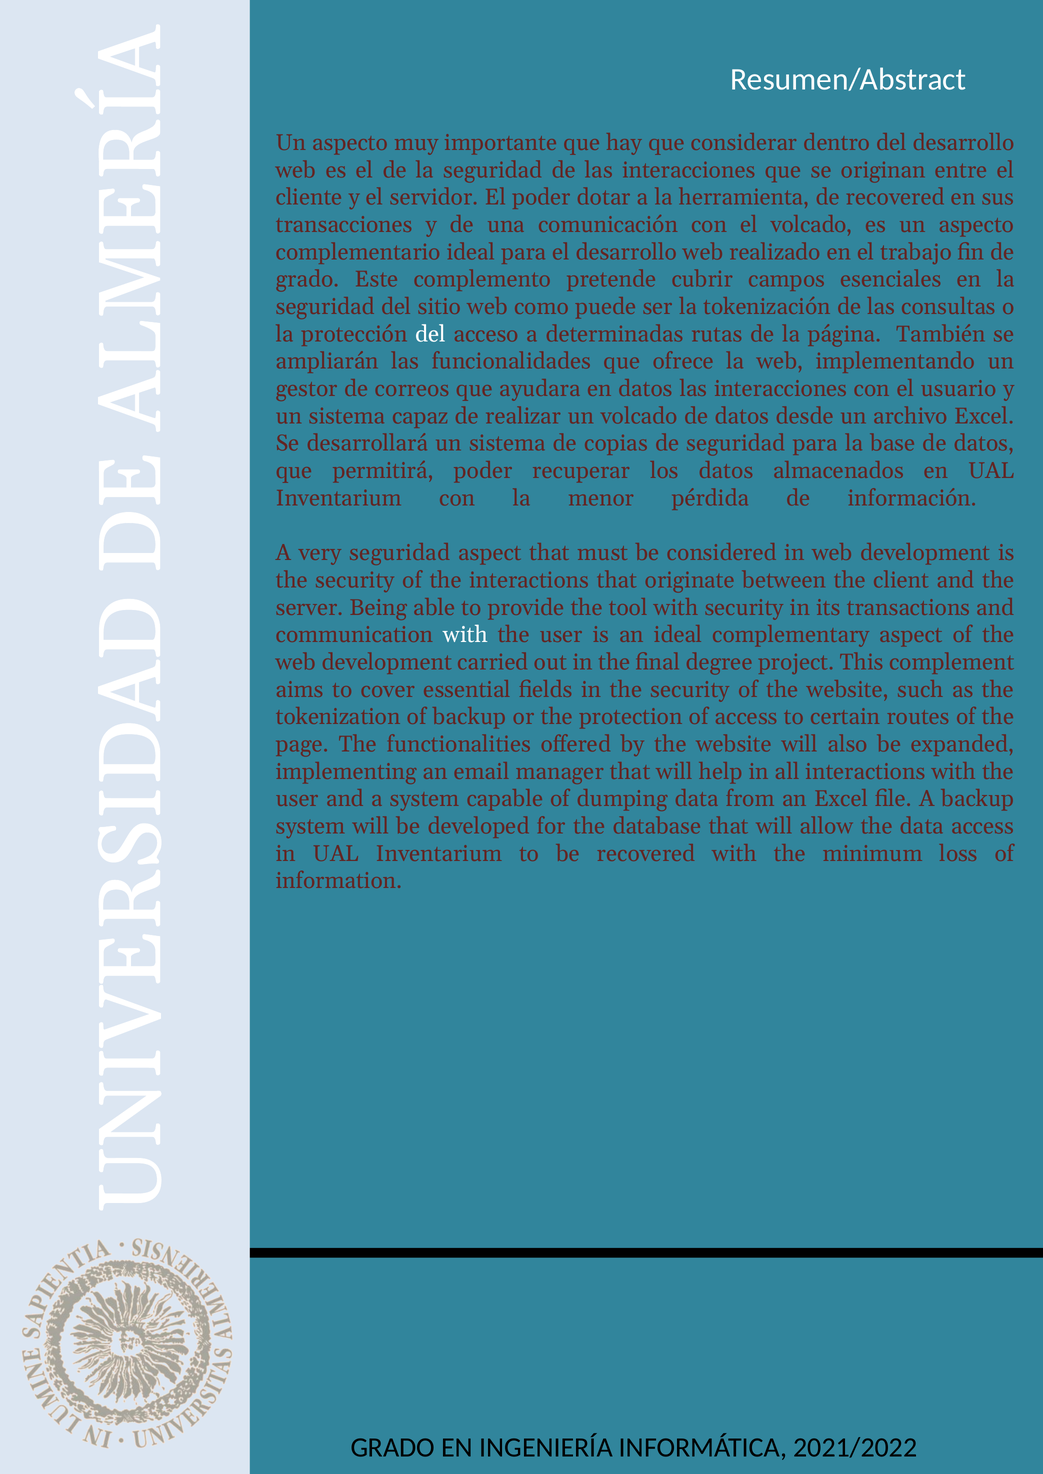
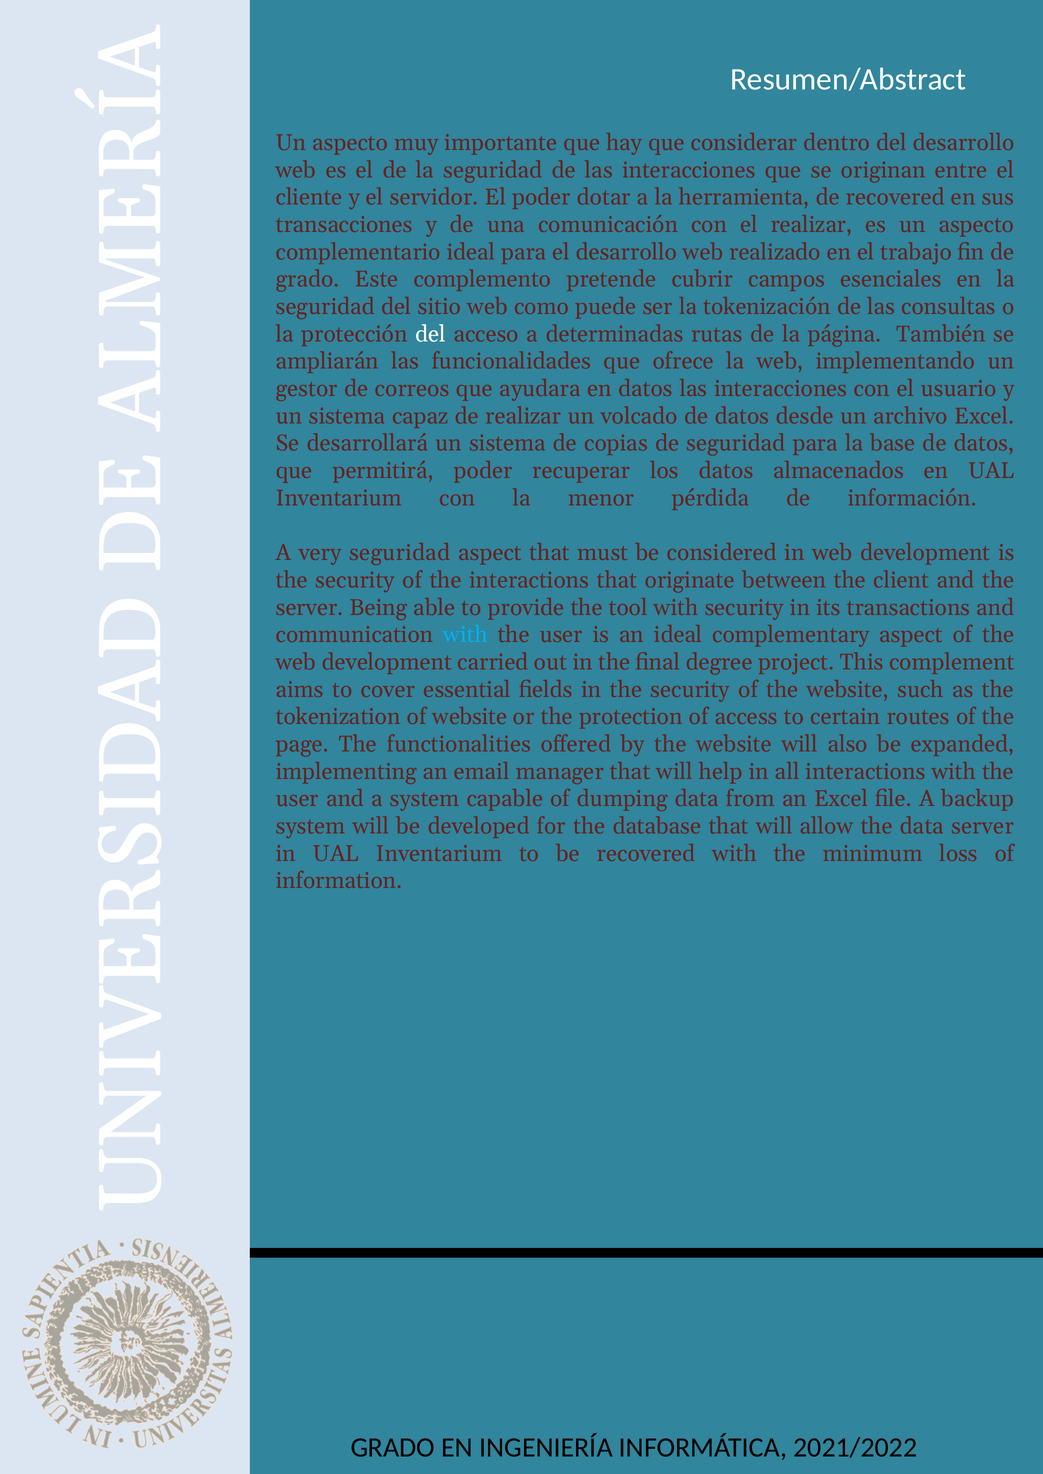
el volcado: volcado -> realizar
with at (466, 635) colour: white -> light blue
of backup: backup -> website
data access: access -> server
